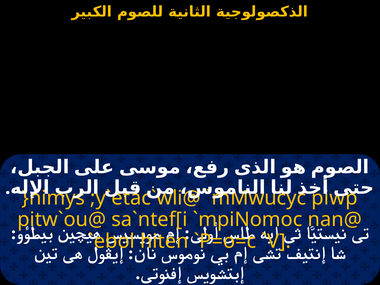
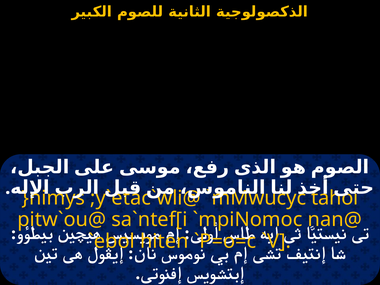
piwp: piwp -> tahoi
